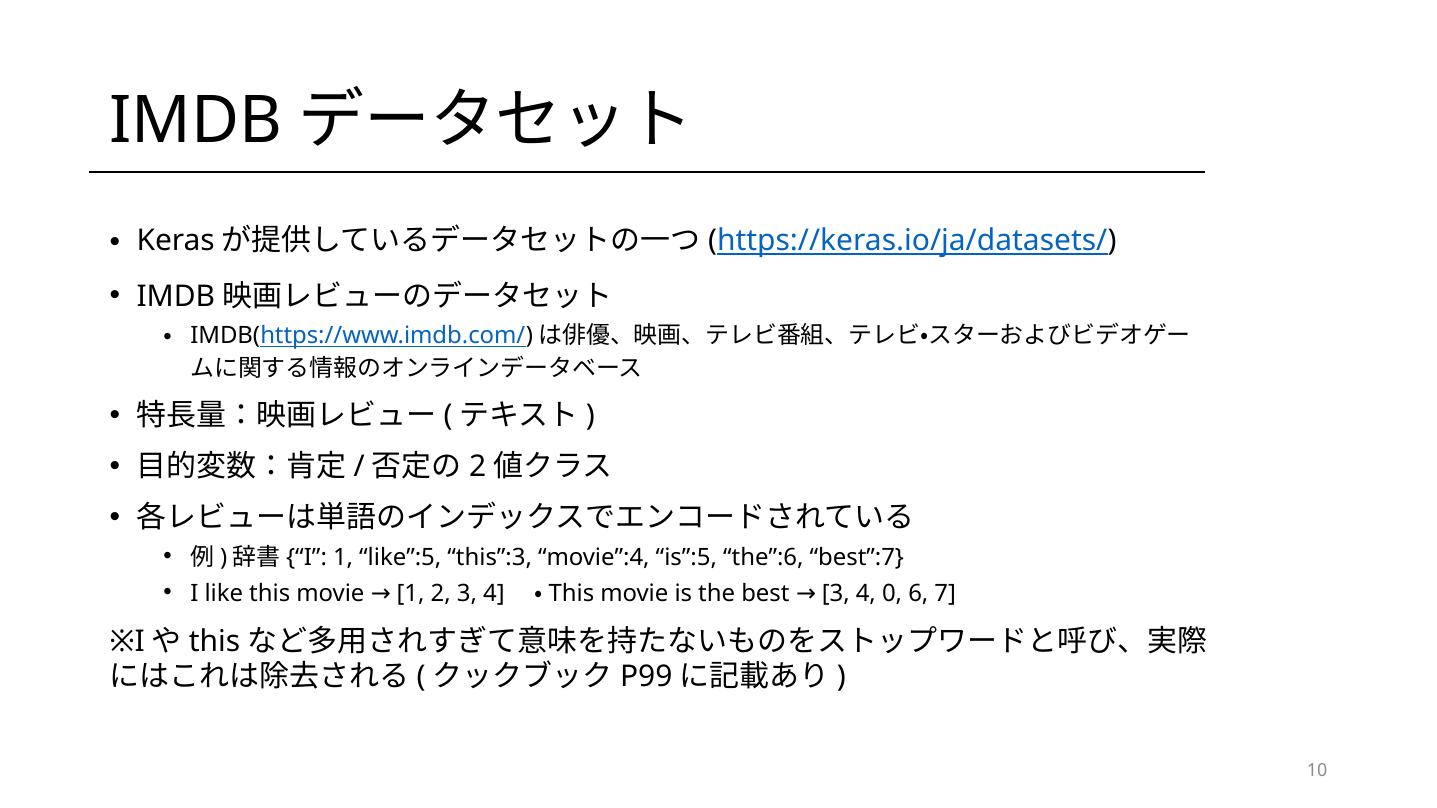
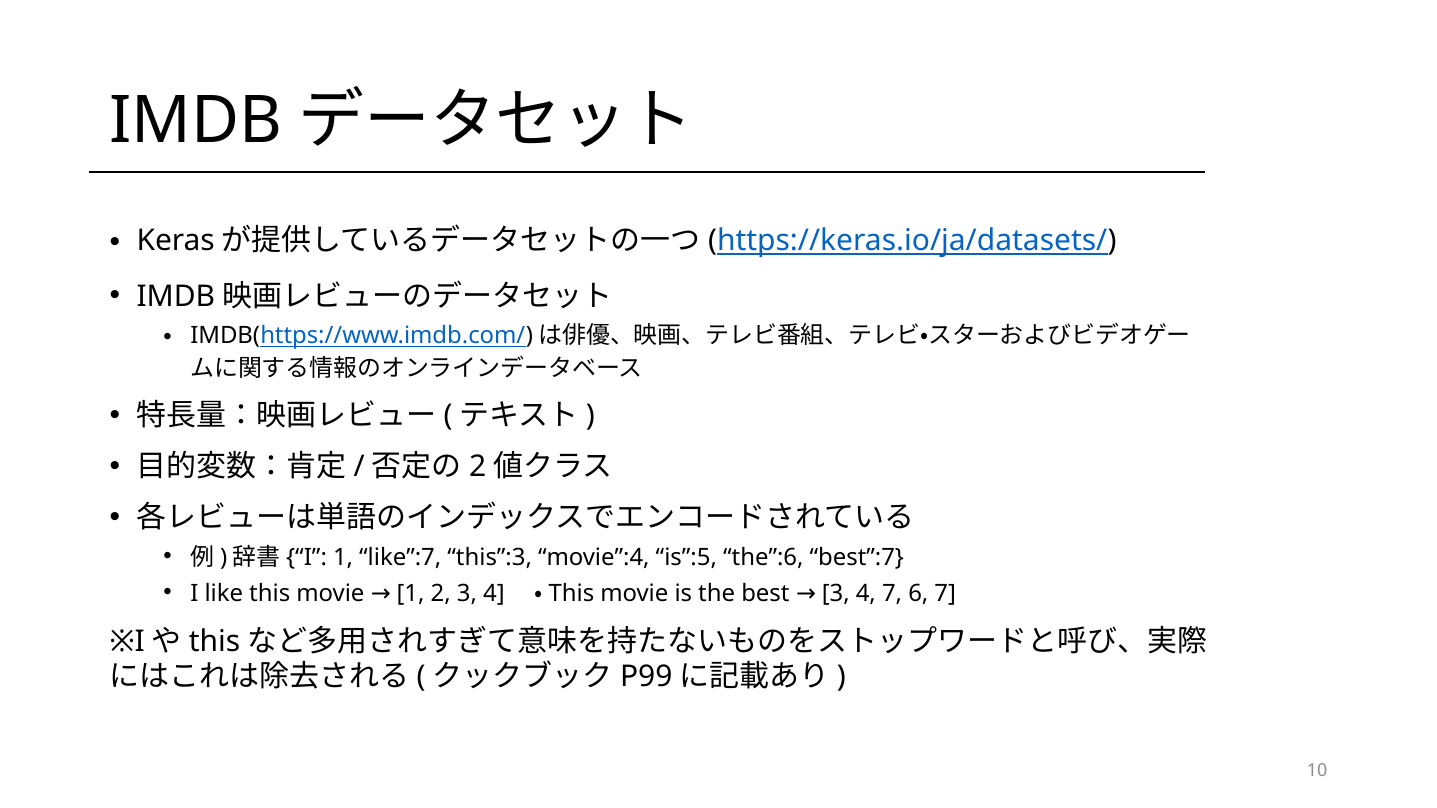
like”:5: like”:5 -> like”:7
4 0: 0 -> 7
